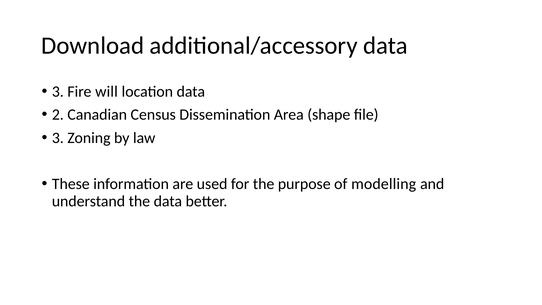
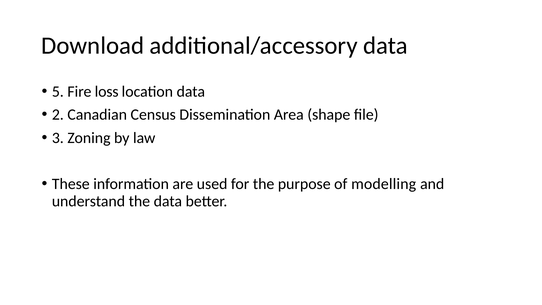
3 at (58, 92): 3 -> 5
will: will -> loss
